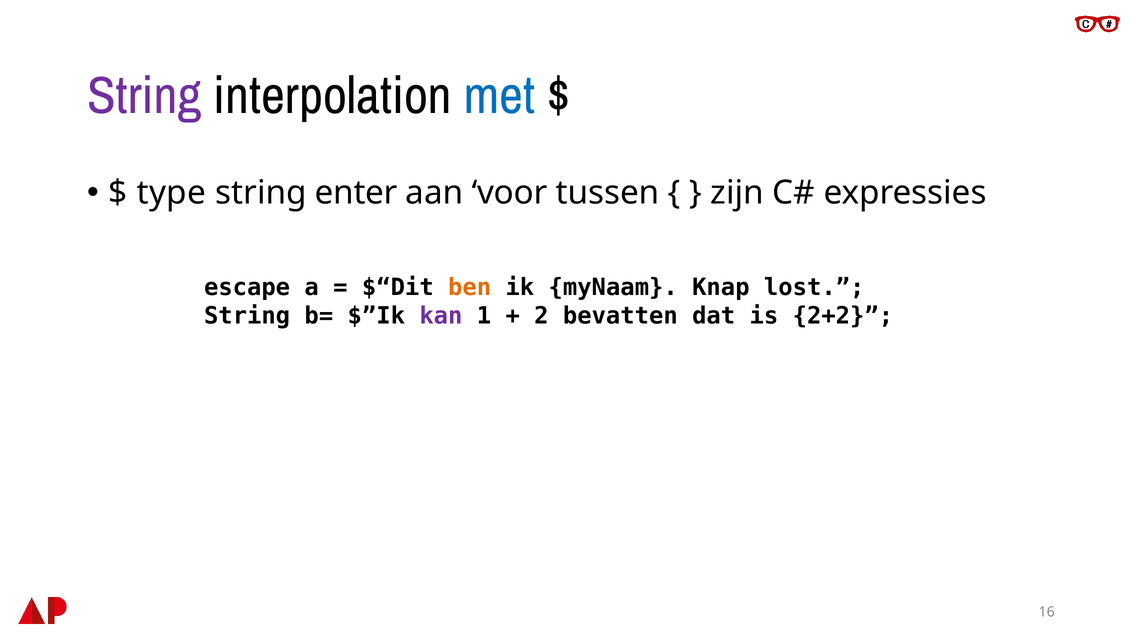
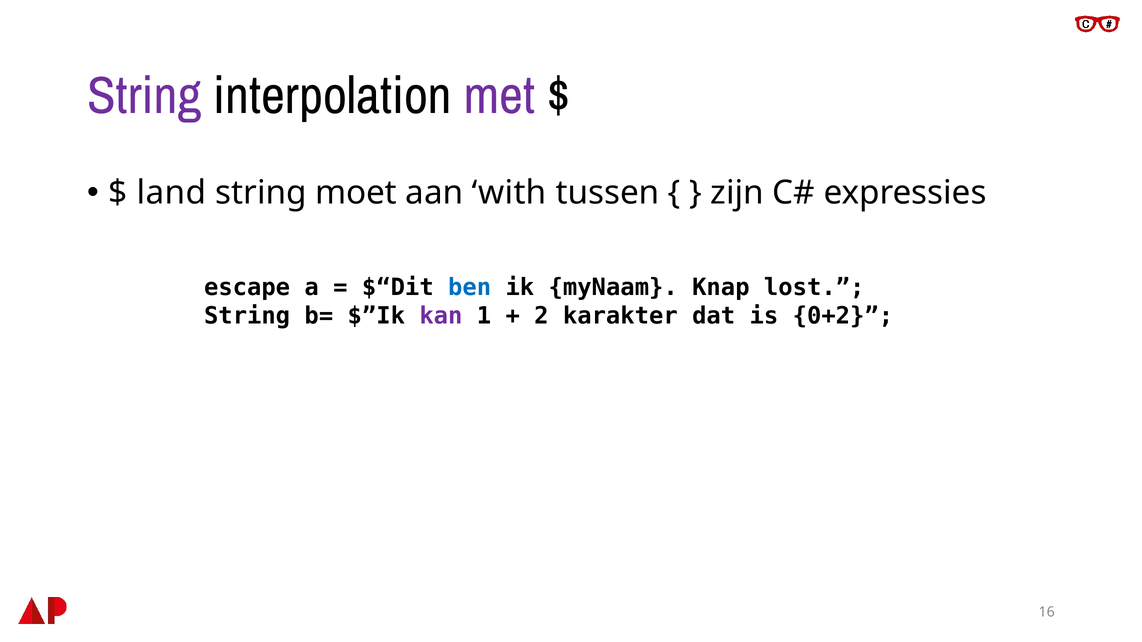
met colour: blue -> purple
type: type -> land
enter: enter -> moet
voor: voor -> with
ben colour: orange -> blue
bevatten: bevatten -> karakter
2+2: 2+2 -> 0+2
